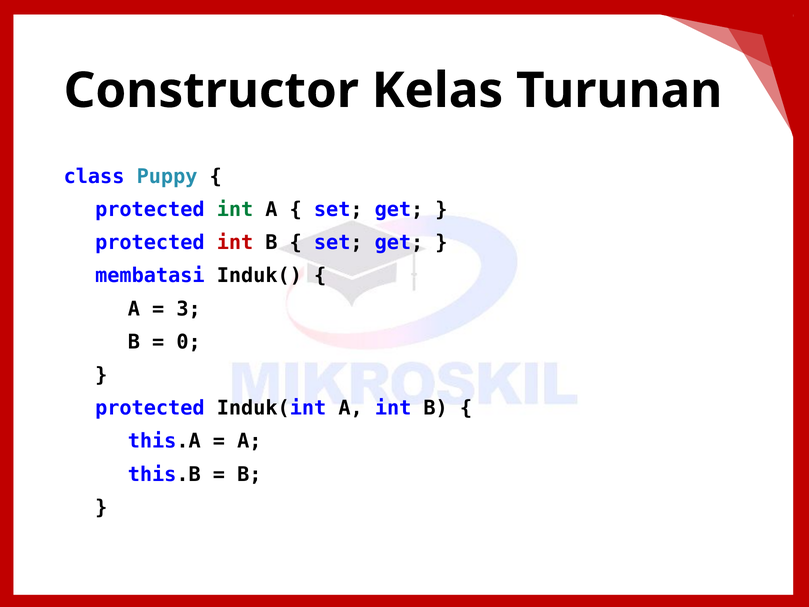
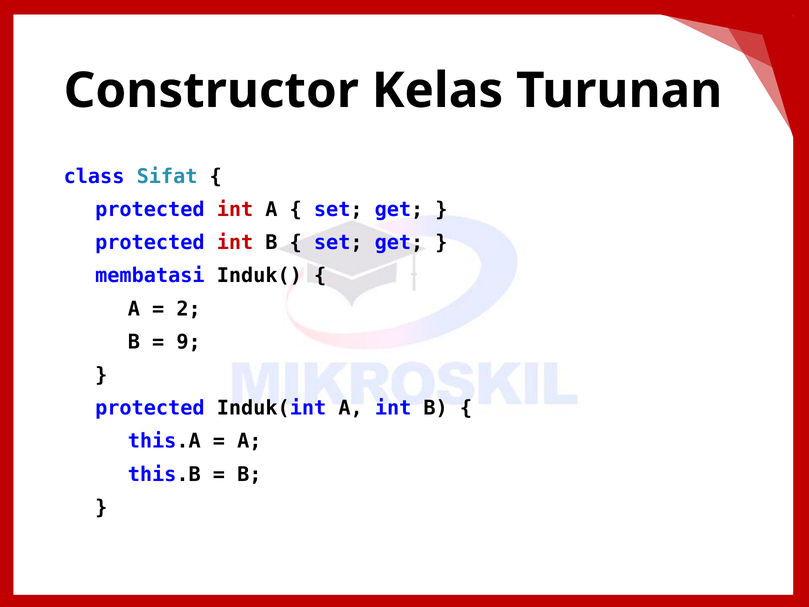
Puppy: Puppy -> Sifat
int at (235, 209) colour: green -> red
3: 3 -> 2
0: 0 -> 9
